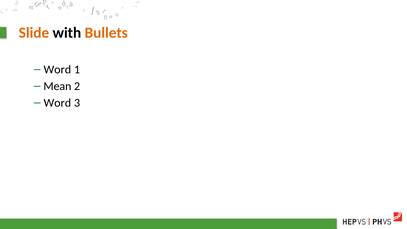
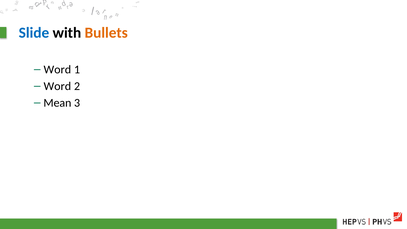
Slide colour: orange -> blue
Mean at (57, 86): Mean -> Word
Word at (57, 103): Word -> Mean
